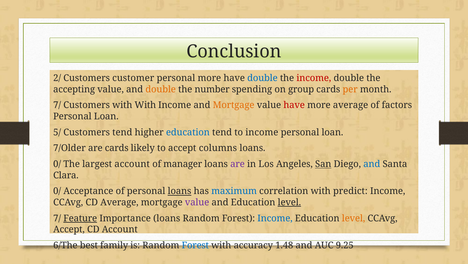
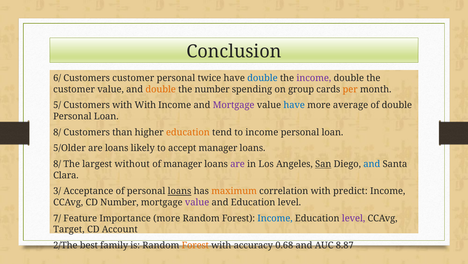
2/: 2/ -> 6/
personal more: more -> twice
income at (314, 78) colour: red -> purple
accepting at (74, 89): accepting -> customer
7/ at (57, 105): 7/ -> 5/
Mortgage at (234, 105) colour: orange -> purple
have at (294, 105) colour: red -> blue
of factors: factors -> double
5/ at (57, 132): 5/ -> 8/
Customers tend: tend -> than
education at (188, 132) colour: blue -> orange
7/Older: 7/Older -> 5/Older
are cards: cards -> loans
accept columns: columns -> manager
0/ at (57, 164): 0/ -> 8/
largest account: account -> without
0/ at (57, 191): 0/ -> 3/
maximum colour: blue -> orange
CD Average: Average -> Number
level at (289, 202) underline: present -> none
Feature underline: present -> none
Importance loans: loans -> more
level at (354, 218) colour: orange -> purple
Accept at (69, 229): Accept -> Target
6/The: 6/The -> 2/The
Forest at (195, 245) colour: blue -> orange
1.48: 1.48 -> 0.68
9.25: 9.25 -> 8.87
